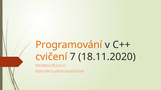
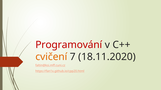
Programování colour: orange -> red
